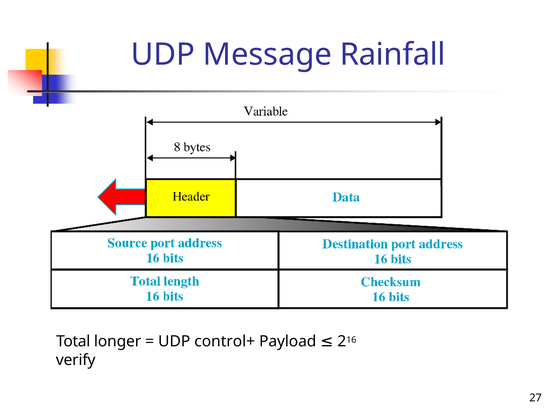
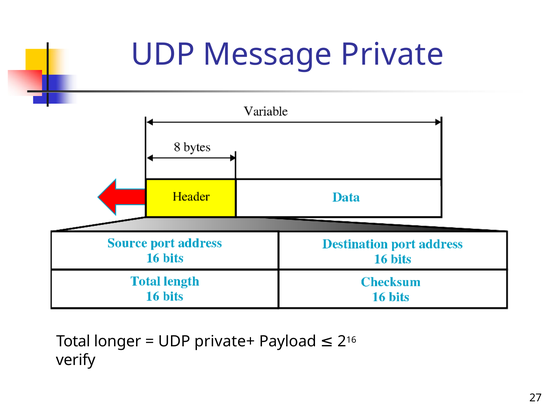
Rainfall: Rainfall -> Private
control+: control+ -> private+
